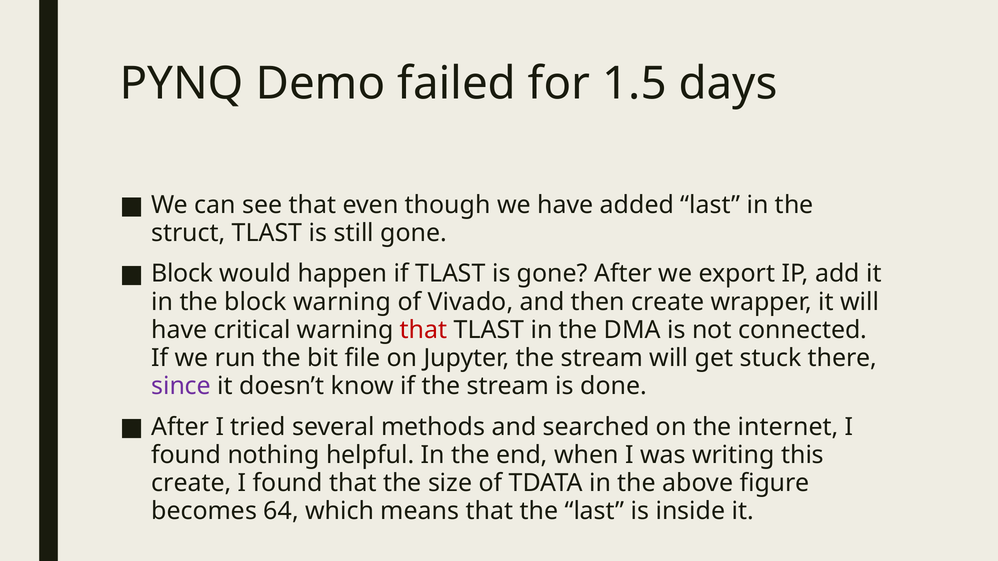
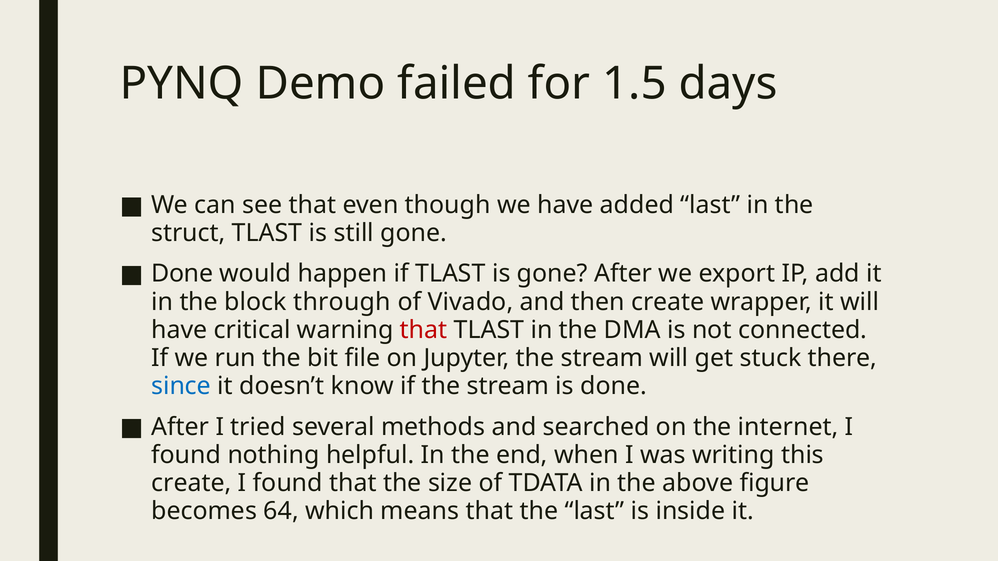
Block at (182, 274): Block -> Done
block warning: warning -> through
since colour: purple -> blue
